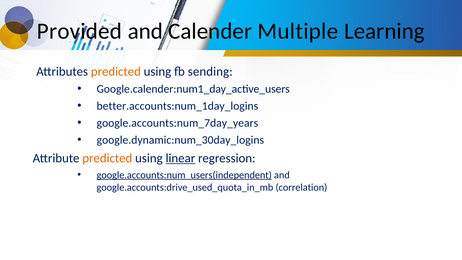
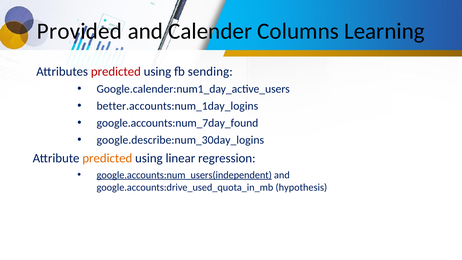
Multiple: Multiple -> Columns
predicted at (116, 71) colour: orange -> red
google.accounts:num_7day_years: google.accounts:num_7day_years -> google.accounts:num_7day_found
google.dynamic:num_30day_logins: google.dynamic:num_30day_logins -> google.describe:num_30day_logins
linear underline: present -> none
correlation: correlation -> hypothesis
